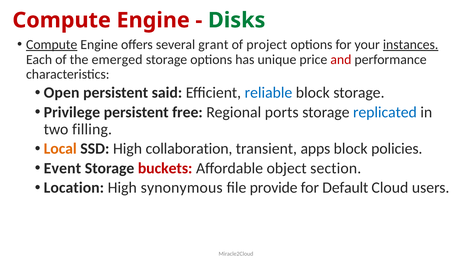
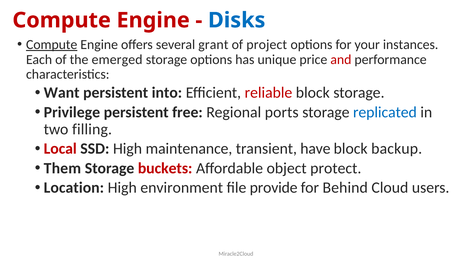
Disks colour: green -> blue
instances underline: present -> none
Open: Open -> Want
said: said -> into
reliable colour: blue -> red
Local colour: orange -> red
collaboration: collaboration -> maintenance
apps: apps -> have
policies: policies -> backup
Event: Event -> Them
section: section -> protect
synonymous: synonymous -> environment
Default: Default -> Behind
